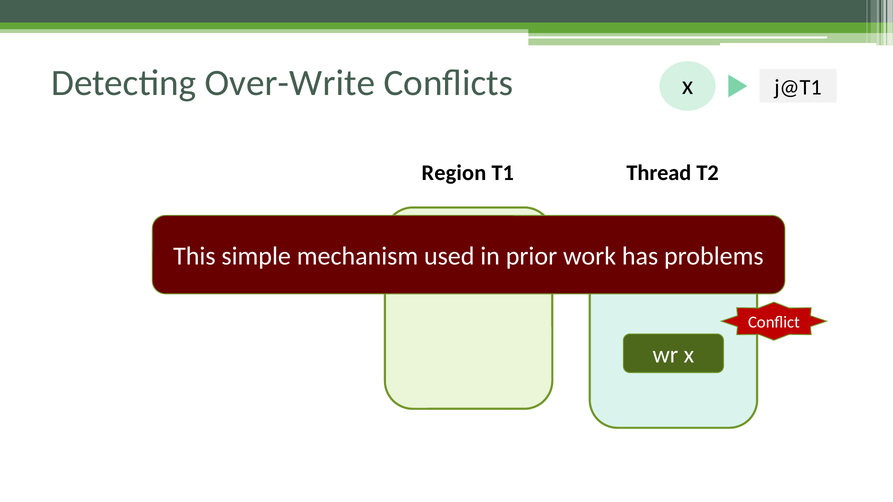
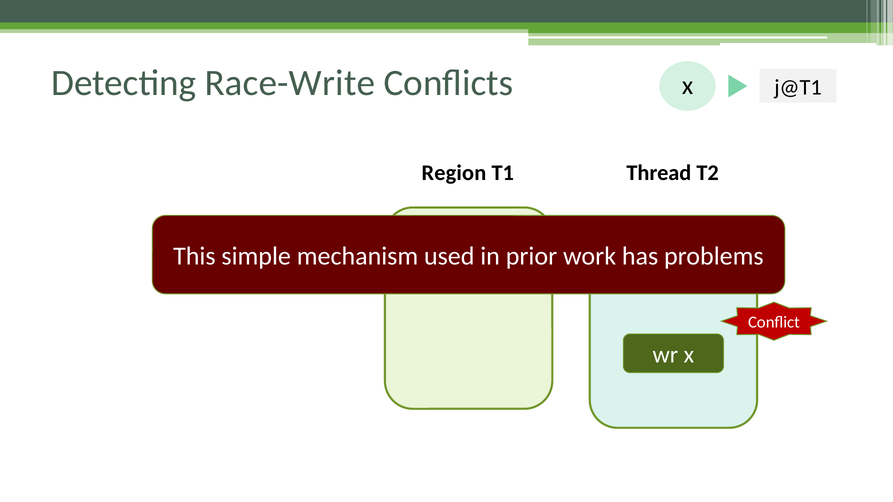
Over-Write: Over-Write -> Race-Write
